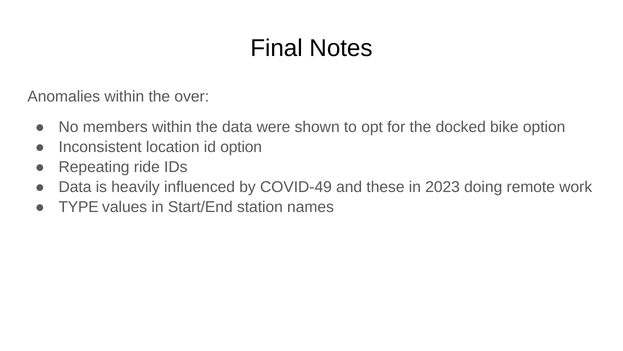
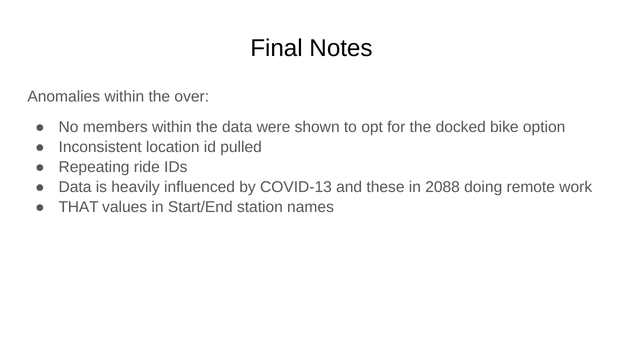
id option: option -> pulled
COVID-49: COVID-49 -> COVID-13
2023: 2023 -> 2088
TYPE: TYPE -> THAT
